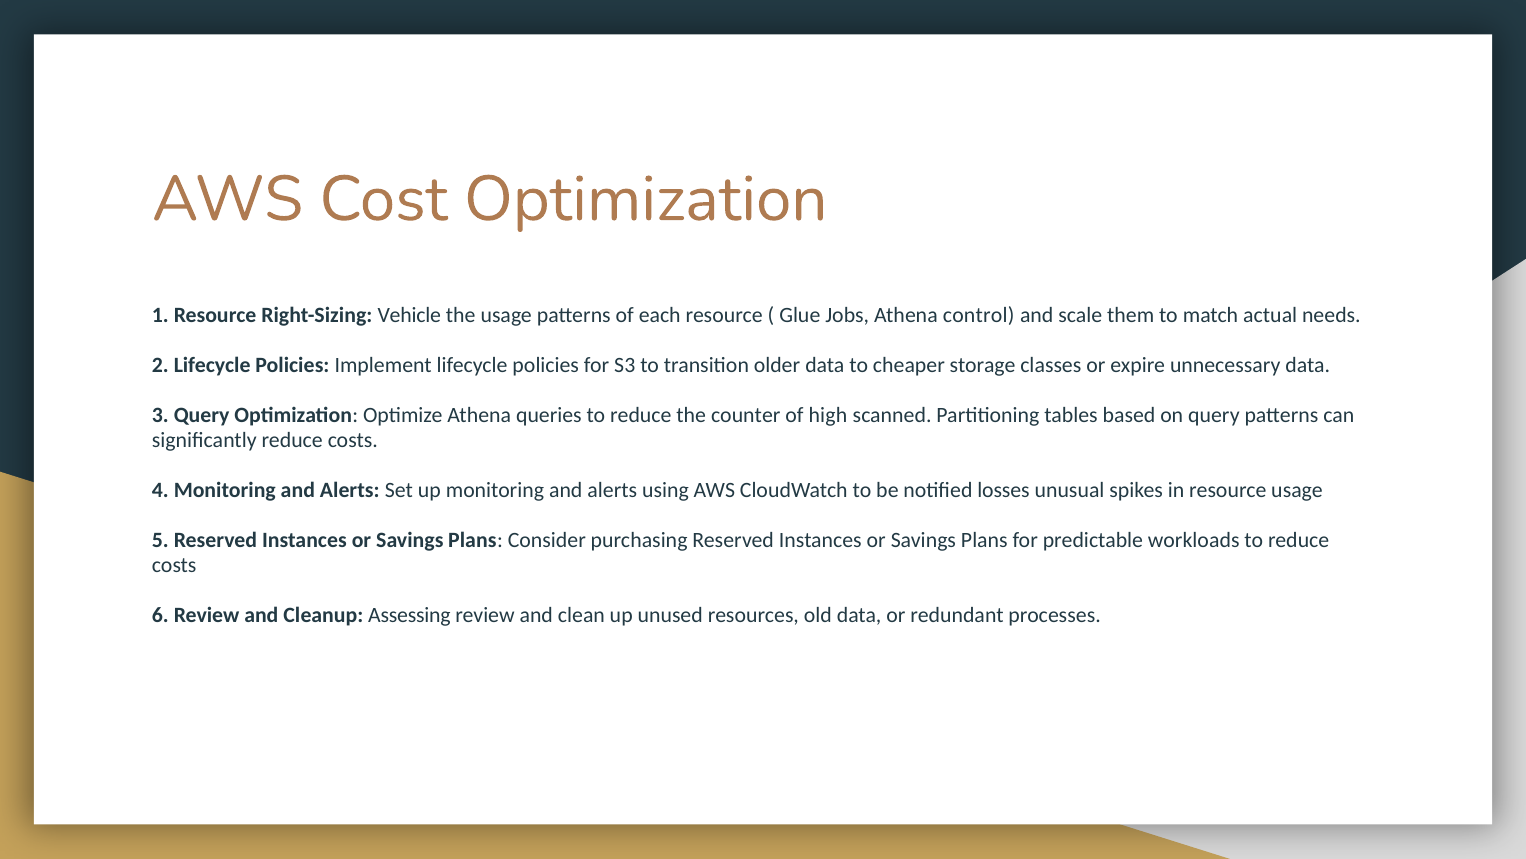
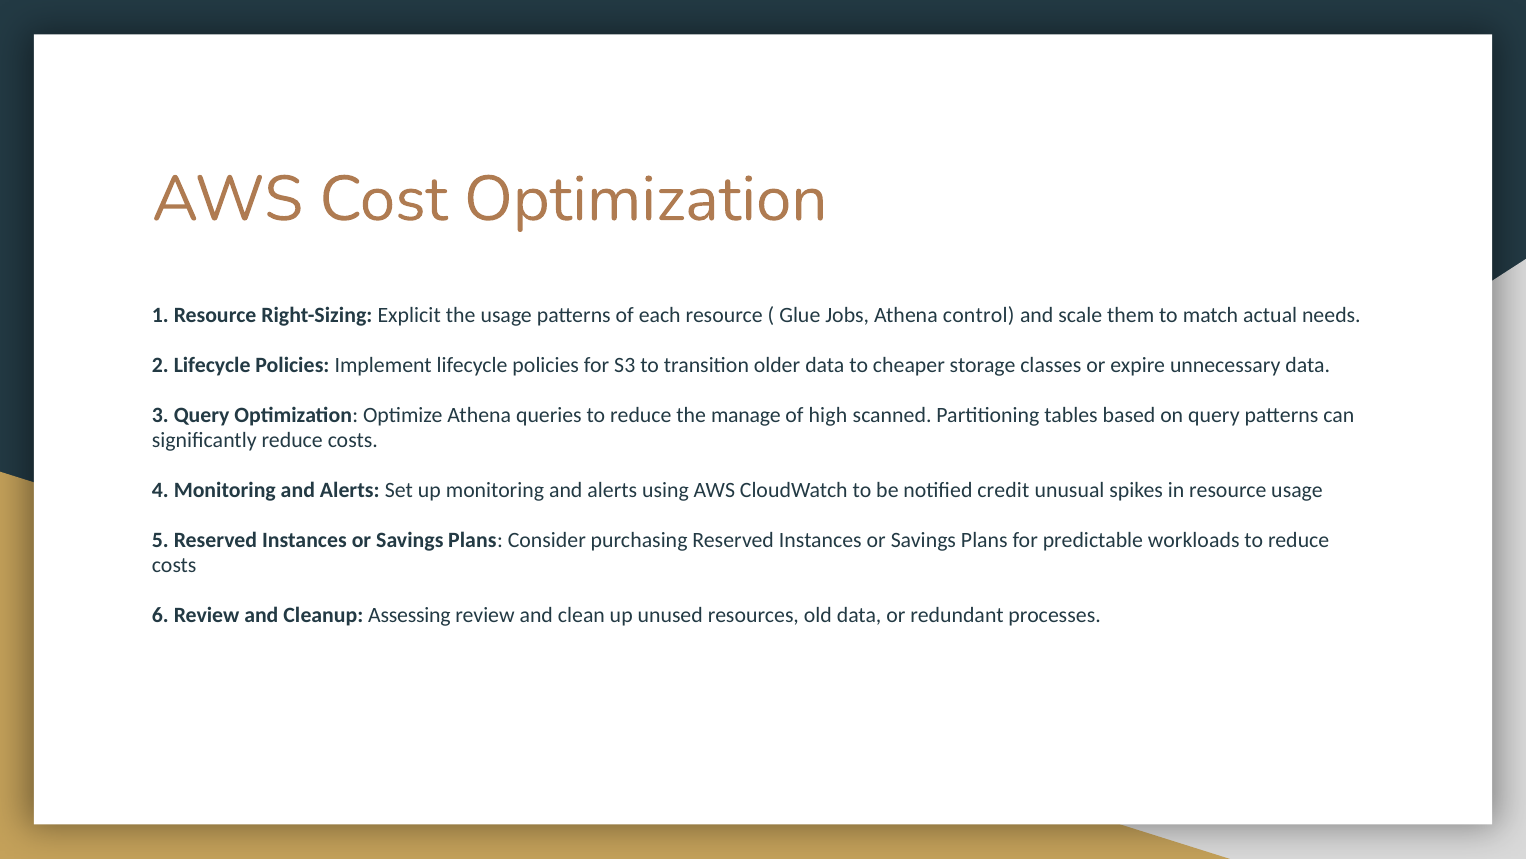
Vehicle: Vehicle -> Explicit
counter: counter -> manage
losses: losses -> credit
